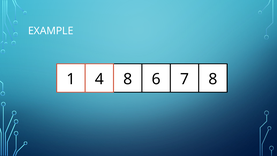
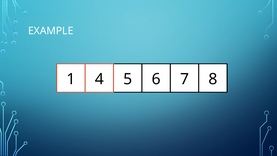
1 8: 8 -> 5
